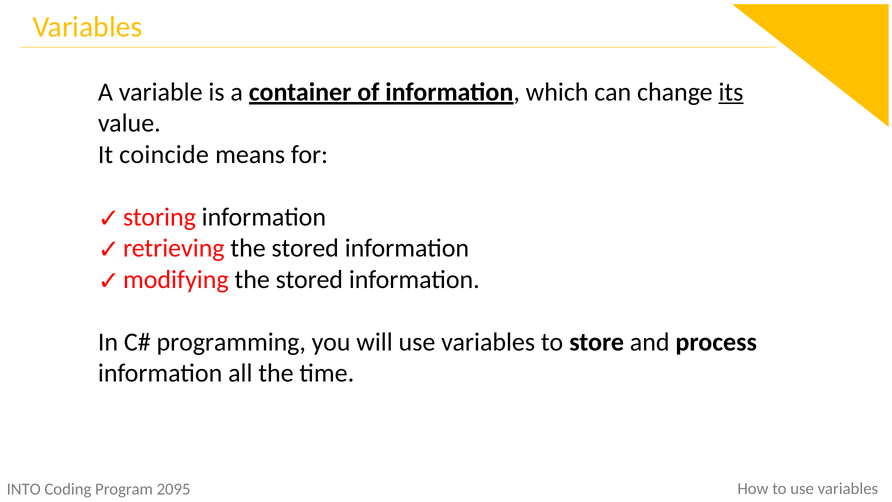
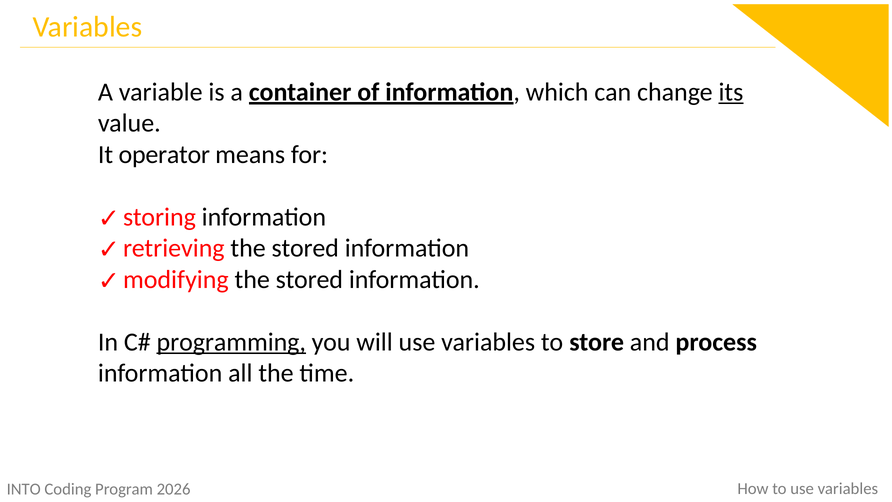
coincide: coincide -> operator
programming underline: none -> present
2095: 2095 -> 2026
